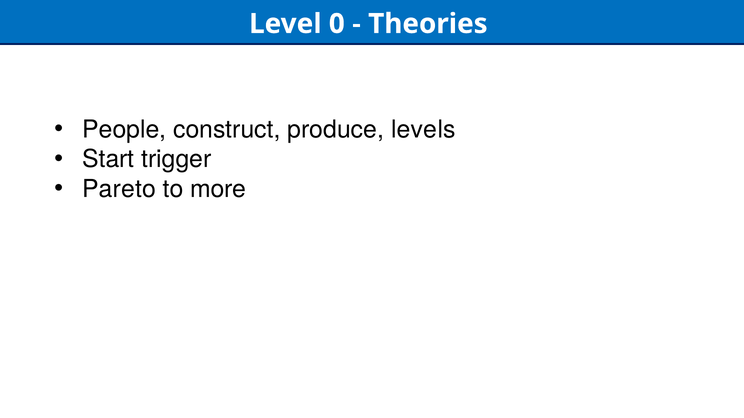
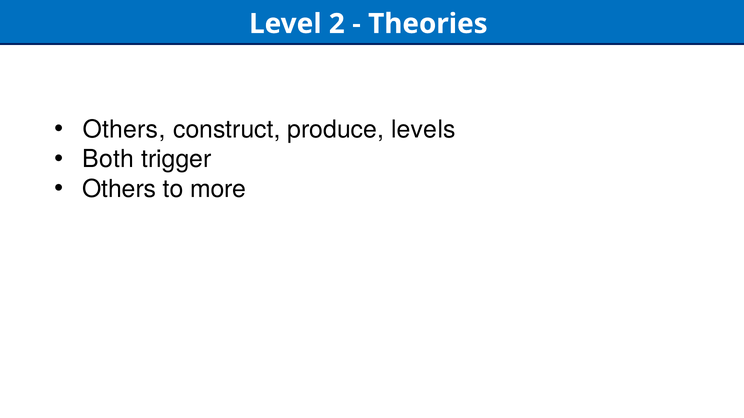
0: 0 -> 2
People at (124, 130): People -> Others
Start: Start -> Both
Pareto at (119, 189): Pareto -> Others
